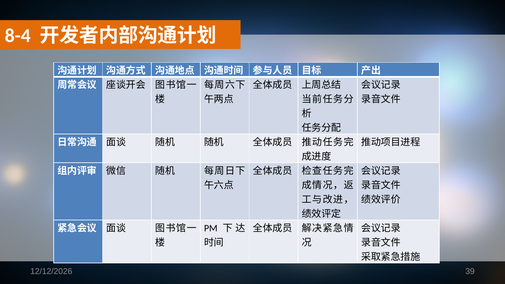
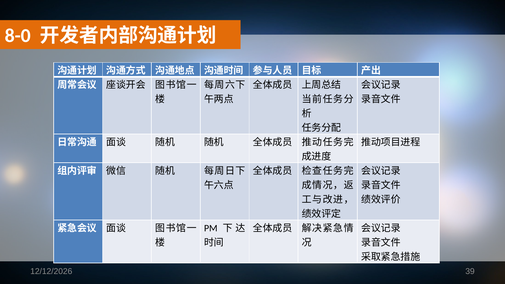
8-4: 8-4 -> 8-0
